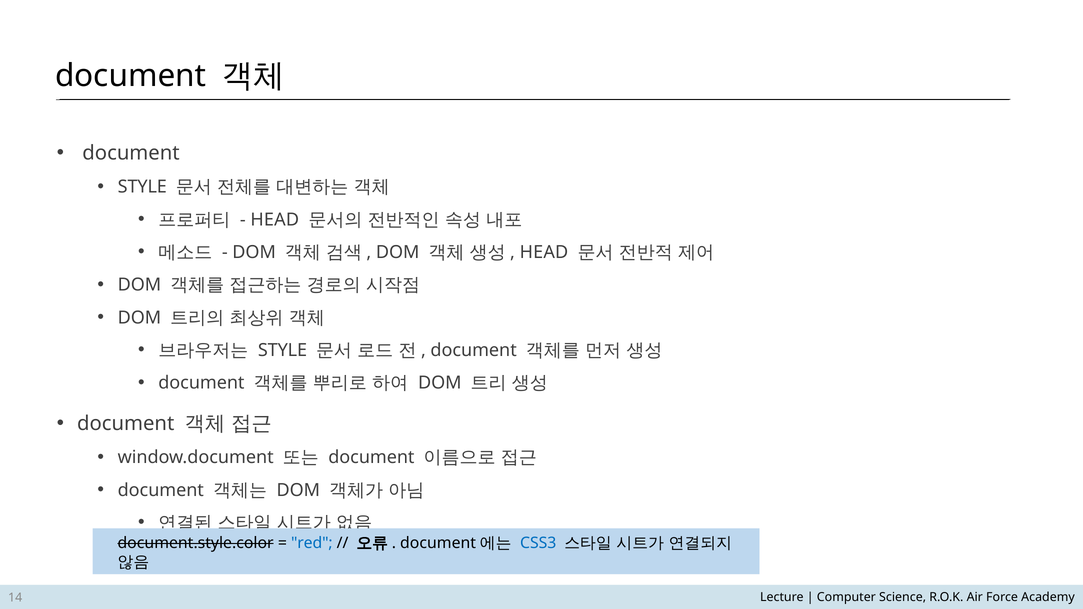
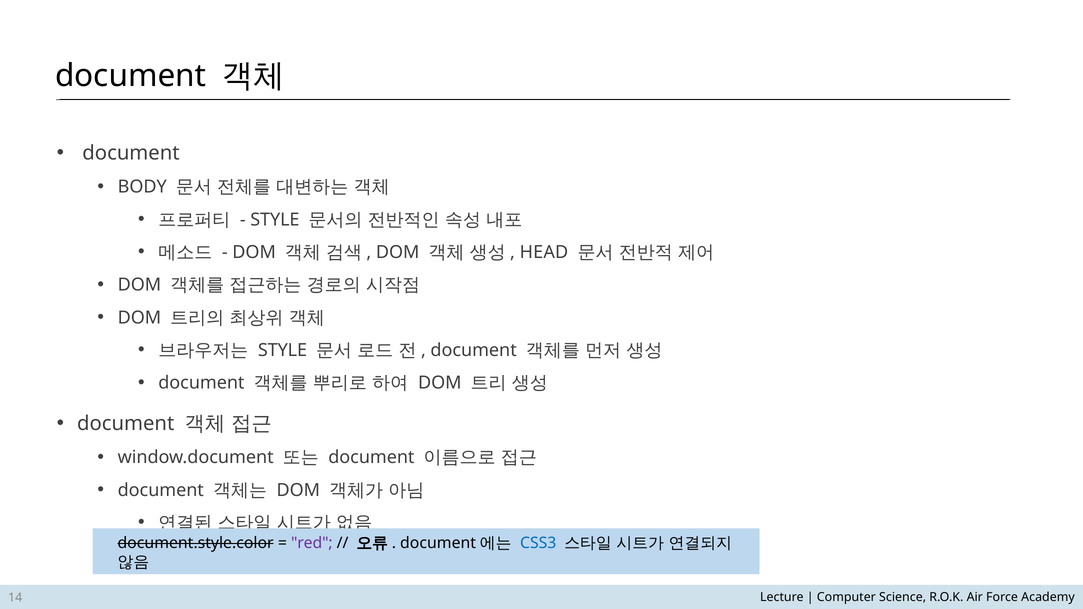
STYLE at (142, 187): STYLE -> BODY
HEAD at (275, 220): HEAD -> STYLE
red colour: blue -> purple
